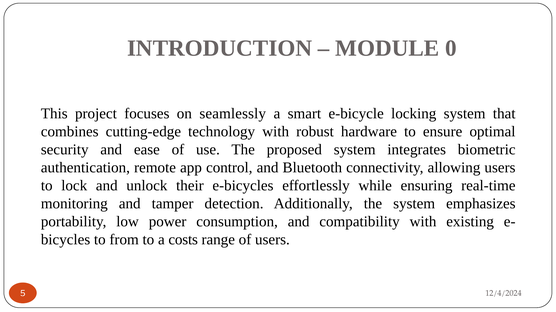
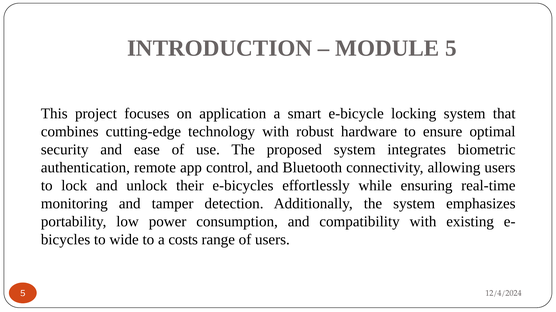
MODULE 0: 0 -> 5
seamlessly: seamlessly -> application
from: from -> wide
